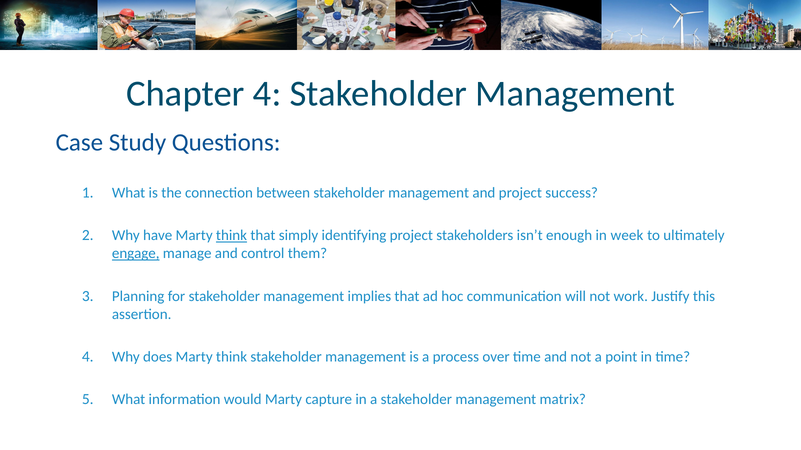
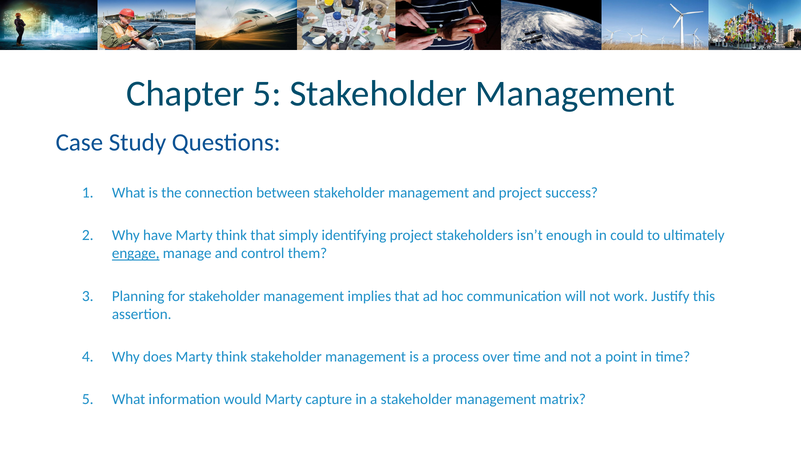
Chapter 4: 4 -> 5
think at (232, 236) underline: present -> none
week: week -> could
